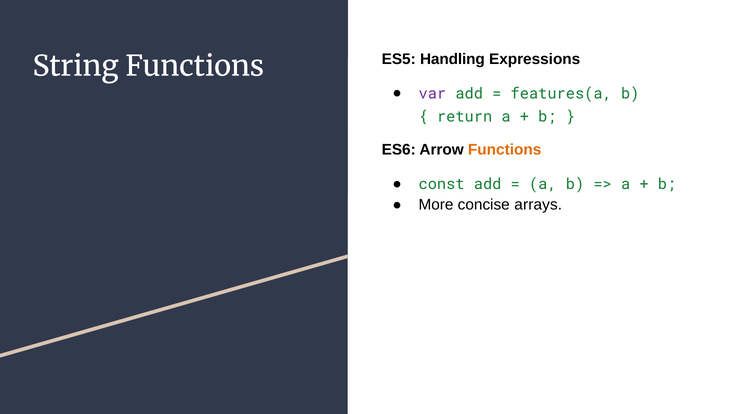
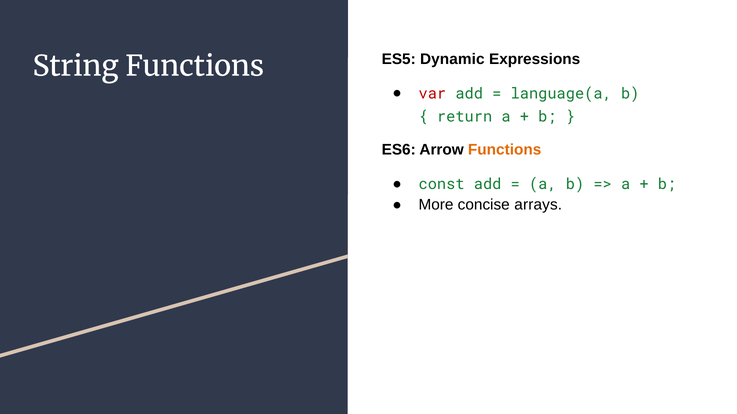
Handling: Handling -> Dynamic
var colour: purple -> red
features(a: features(a -> language(a
